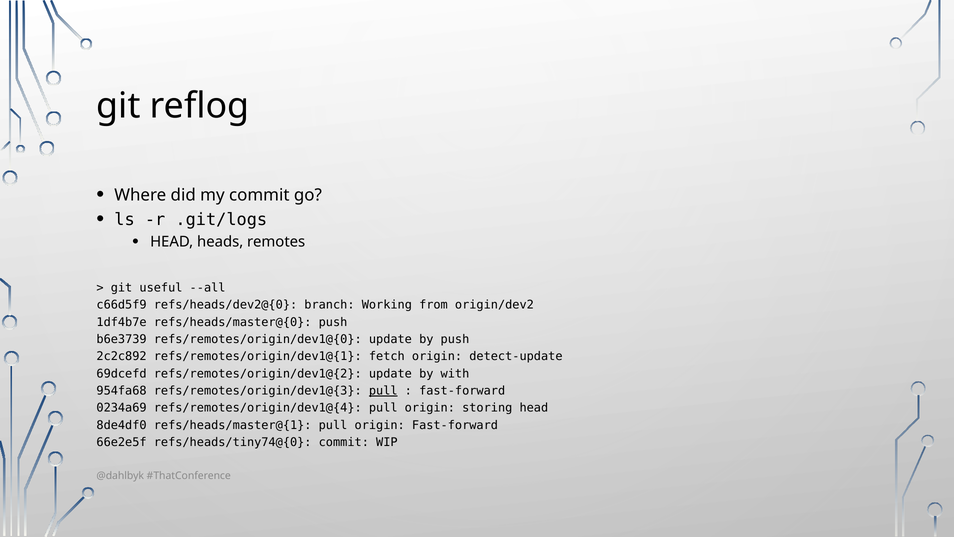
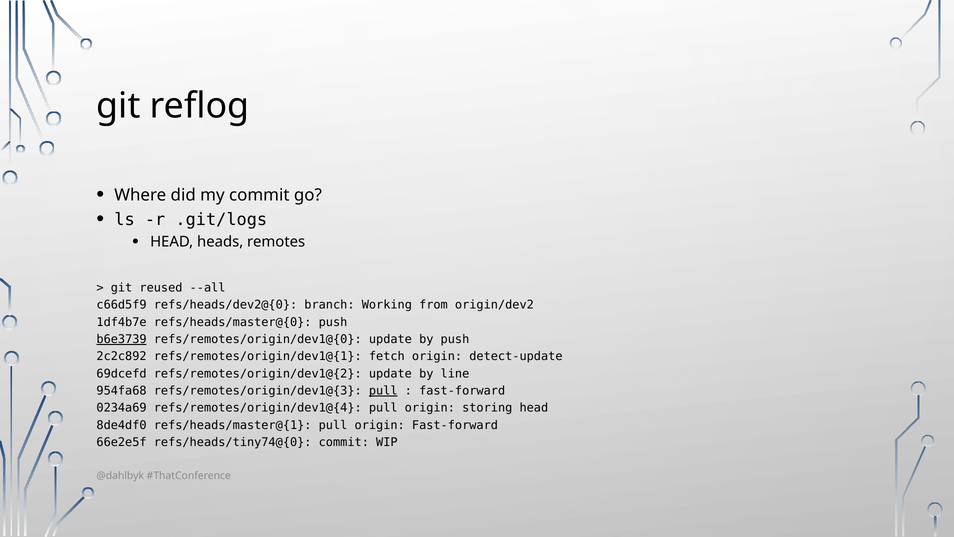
useful: useful -> reused
b6e3739 underline: none -> present
with: with -> line
